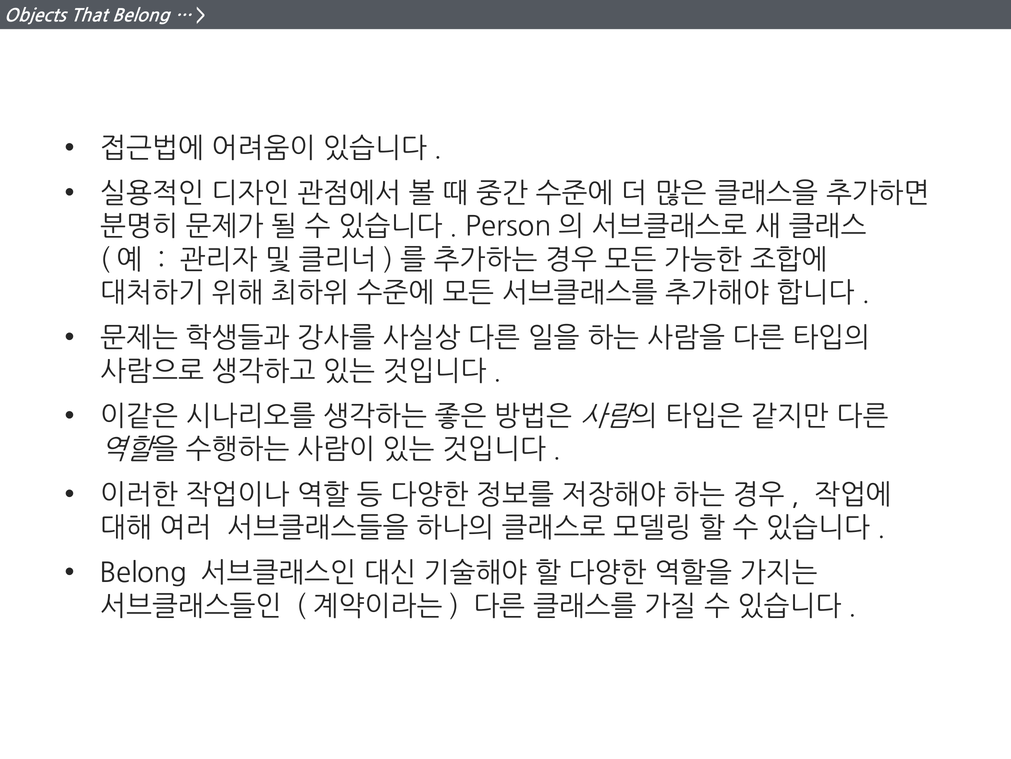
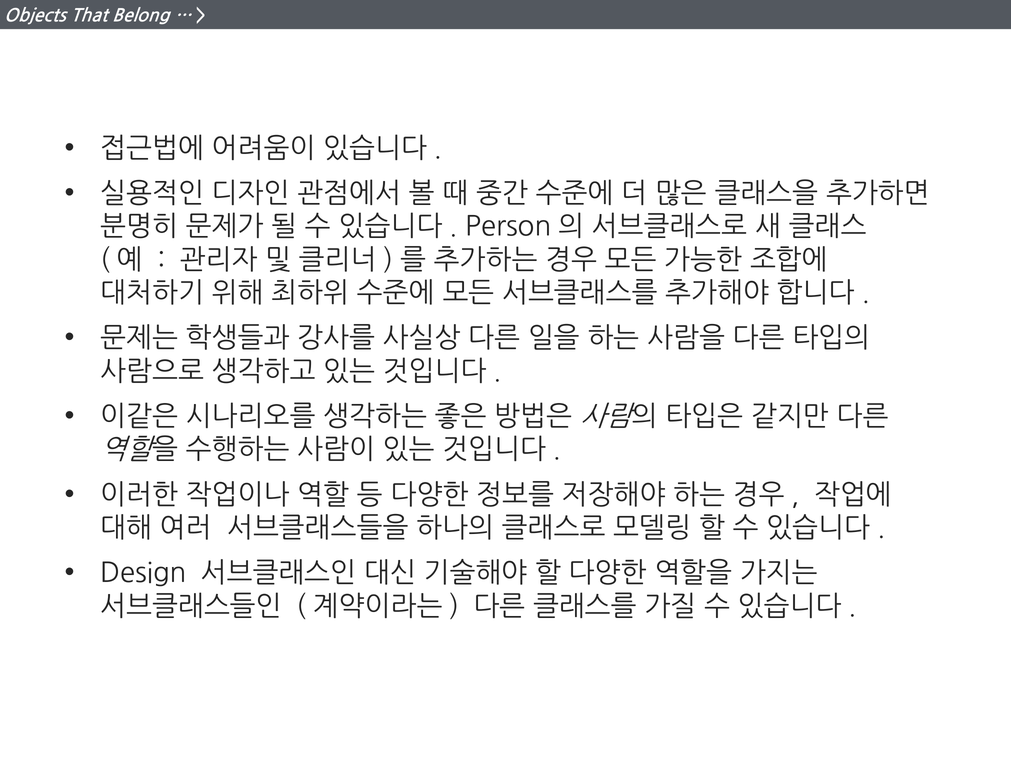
Belong at (143, 573): Belong -> Design
